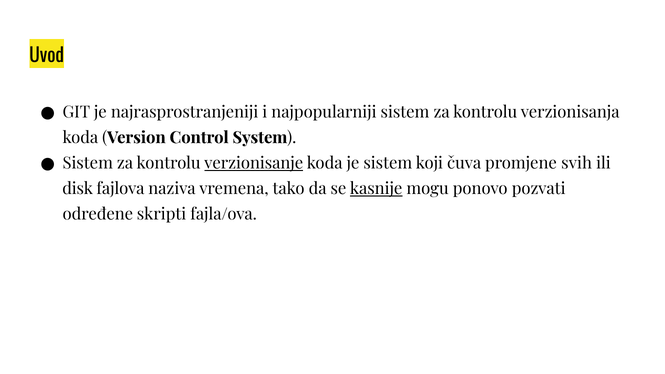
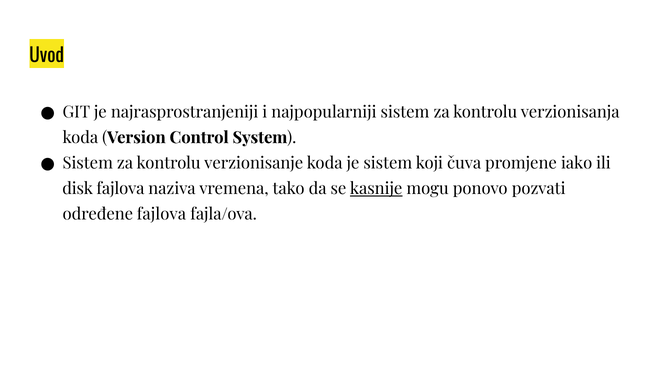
verzionisanje underline: present -> none
svih: svih -> iako
određene skripti: skripti -> fajlova
